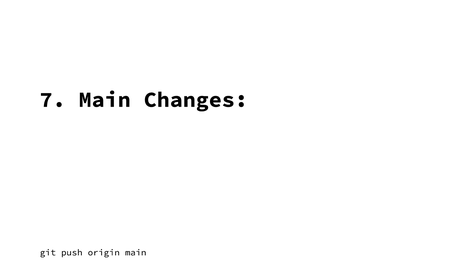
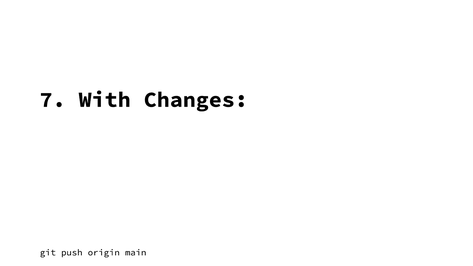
7 Main: Main -> With
